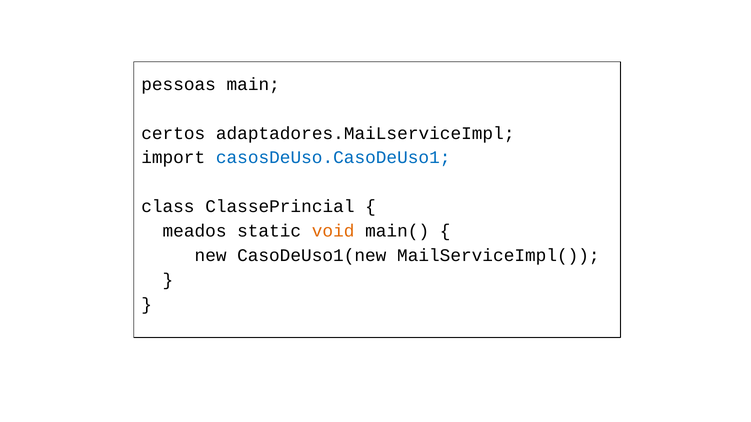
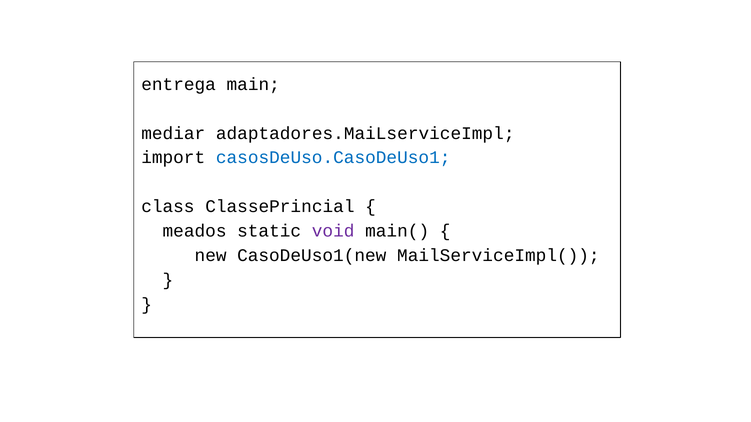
pessoas: pessoas -> entrega
certos: certos -> mediar
void colour: orange -> purple
